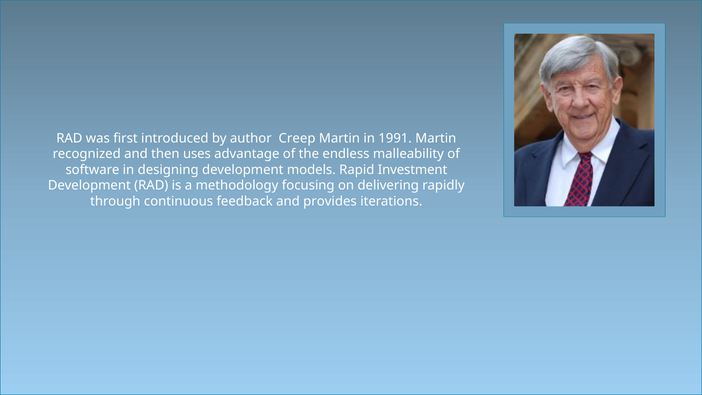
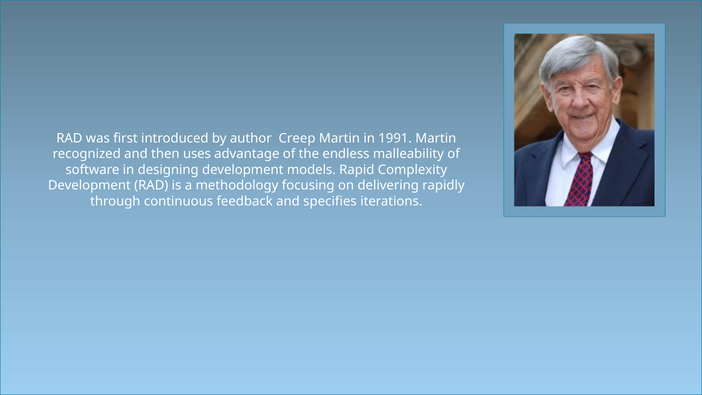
Investment: Investment -> Complexity
provides: provides -> specifies
